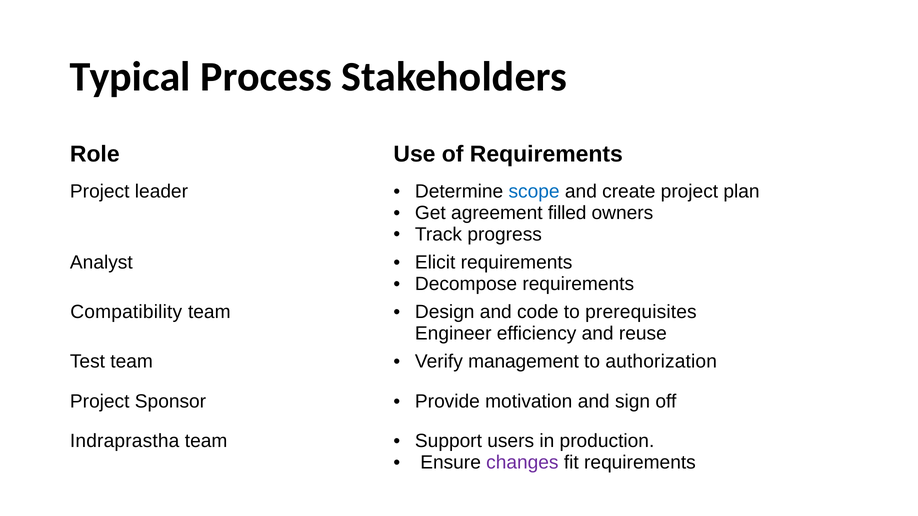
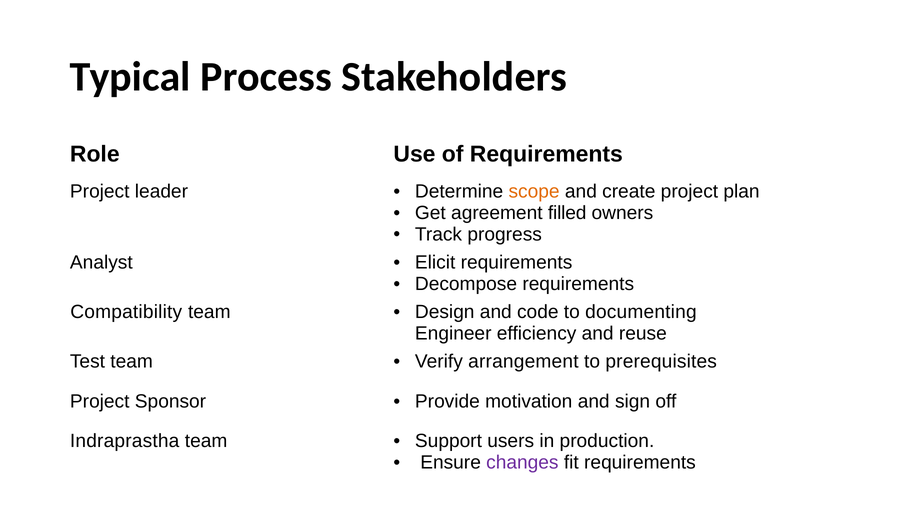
scope colour: blue -> orange
prerequisites: prerequisites -> documenting
management: management -> arrangement
authorization: authorization -> prerequisites
